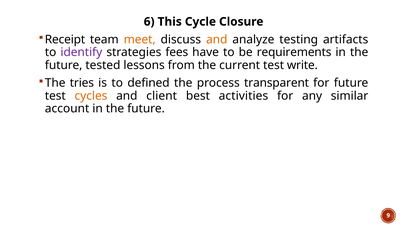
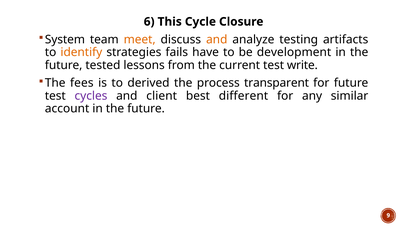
Receipt: Receipt -> System
identify colour: purple -> orange
fees: fees -> fails
requirements: requirements -> development
tries: tries -> fees
defined: defined -> derived
cycles colour: orange -> purple
activities: activities -> different
